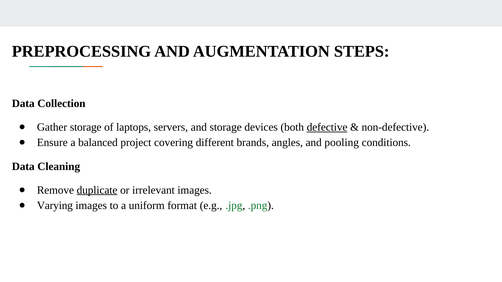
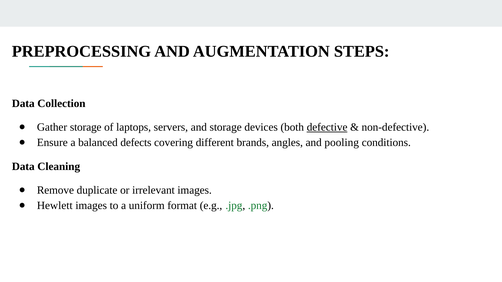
project: project -> defects
duplicate underline: present -> none
Varying: Varying -> Hewlett
